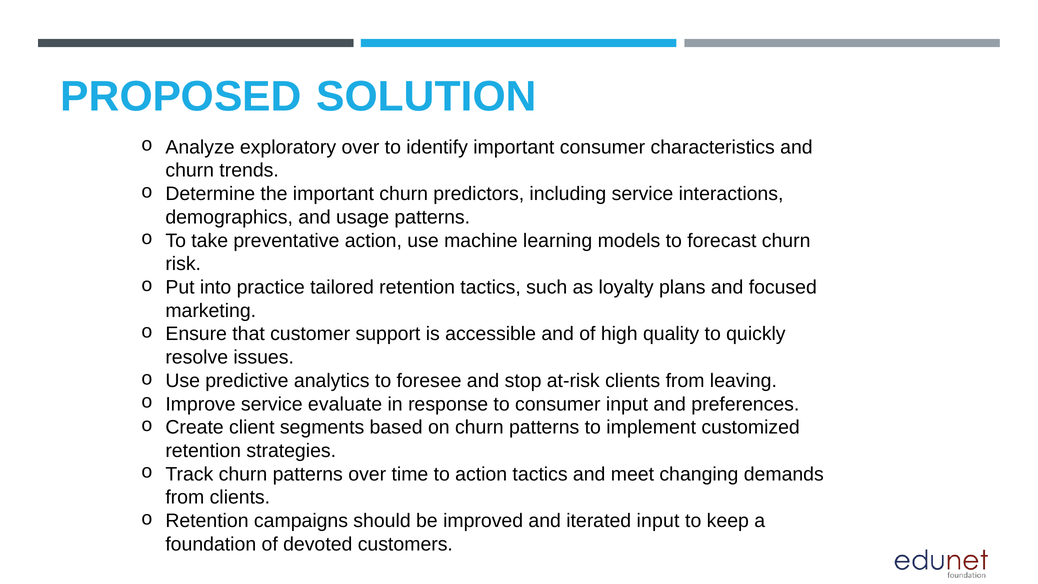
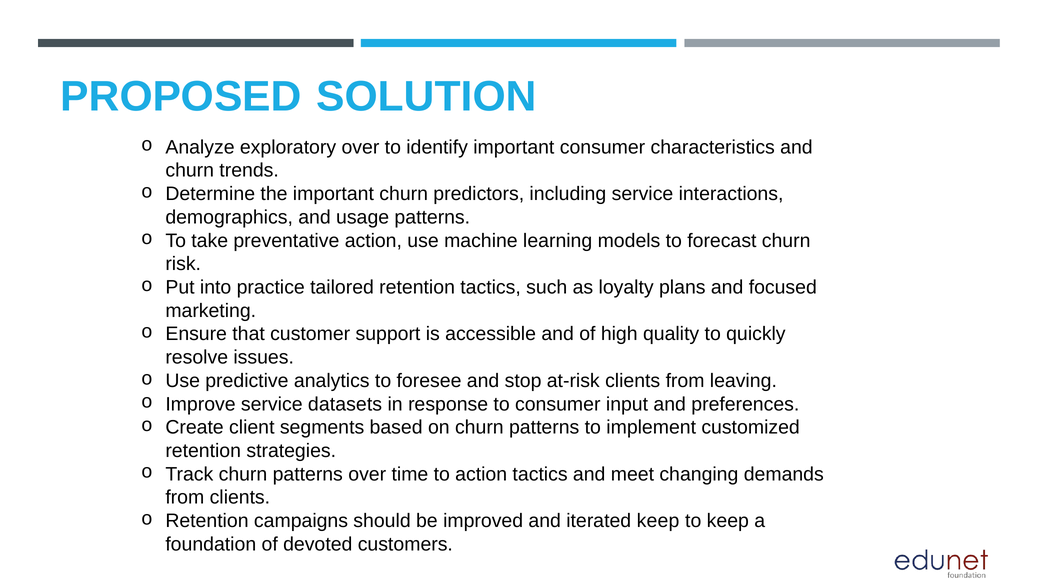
evaluate: evaluate -> datasets
iterated input: input -> keep
